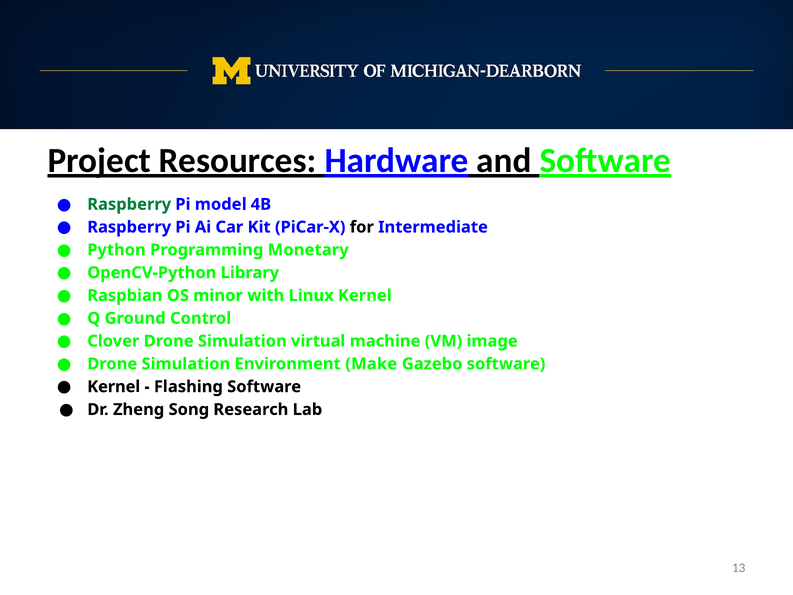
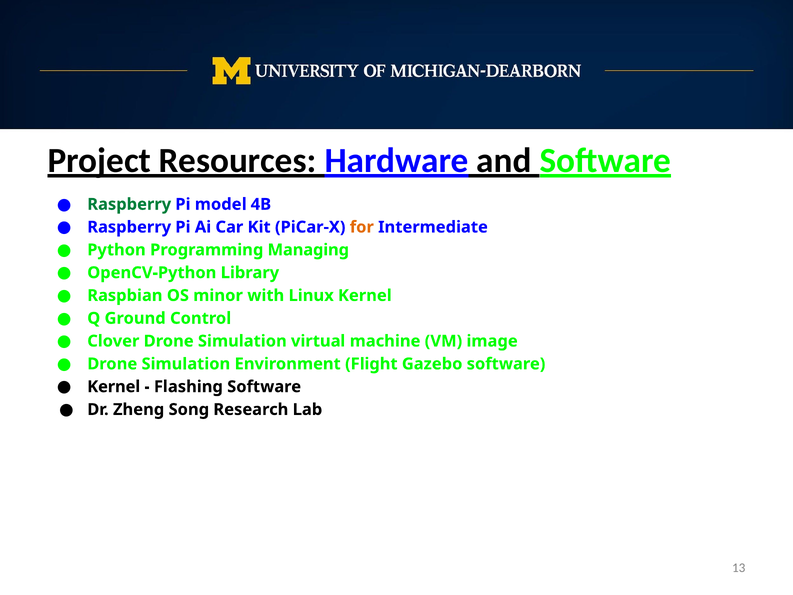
for colour: black -> orange
Monetary: Monetary -> Managing
Make: Make -> Flight
